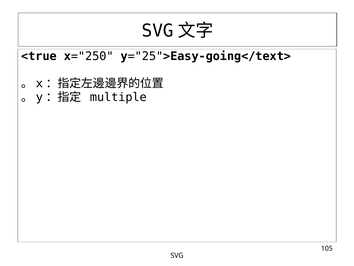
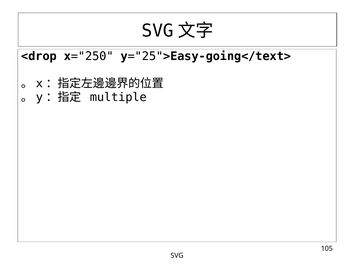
<true: <true -> <drop
